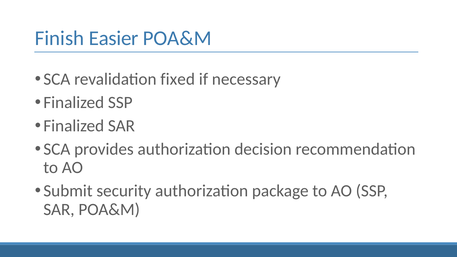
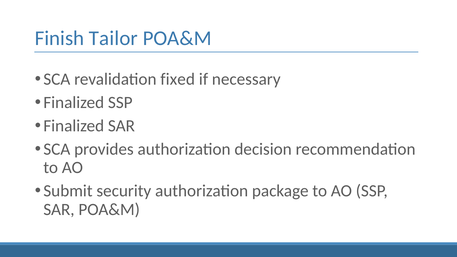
Easier: Easier -> Tailor
